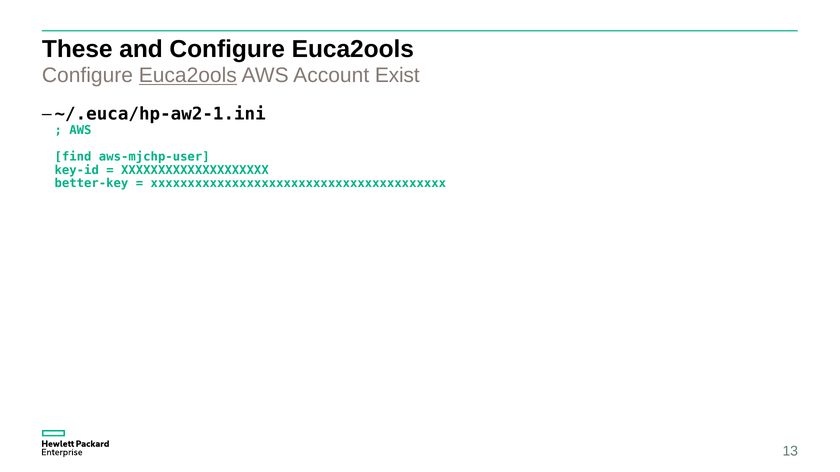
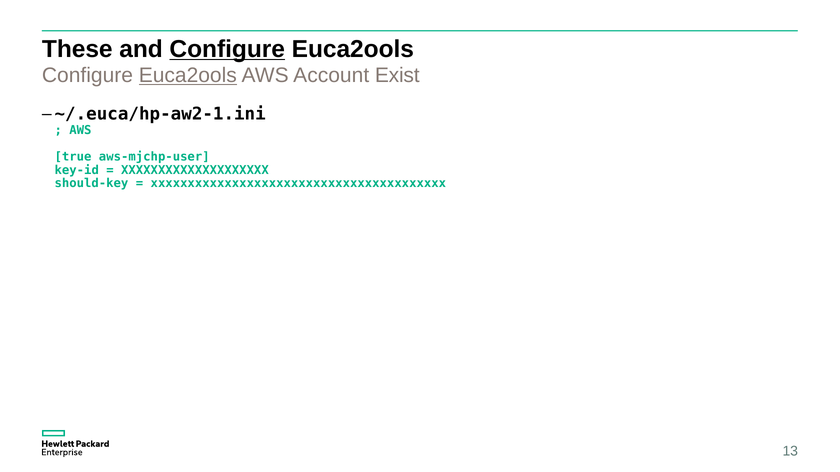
Configure at (227, 49) underline: none -> present
find: find -> true
better-key: better-key -> should-key
